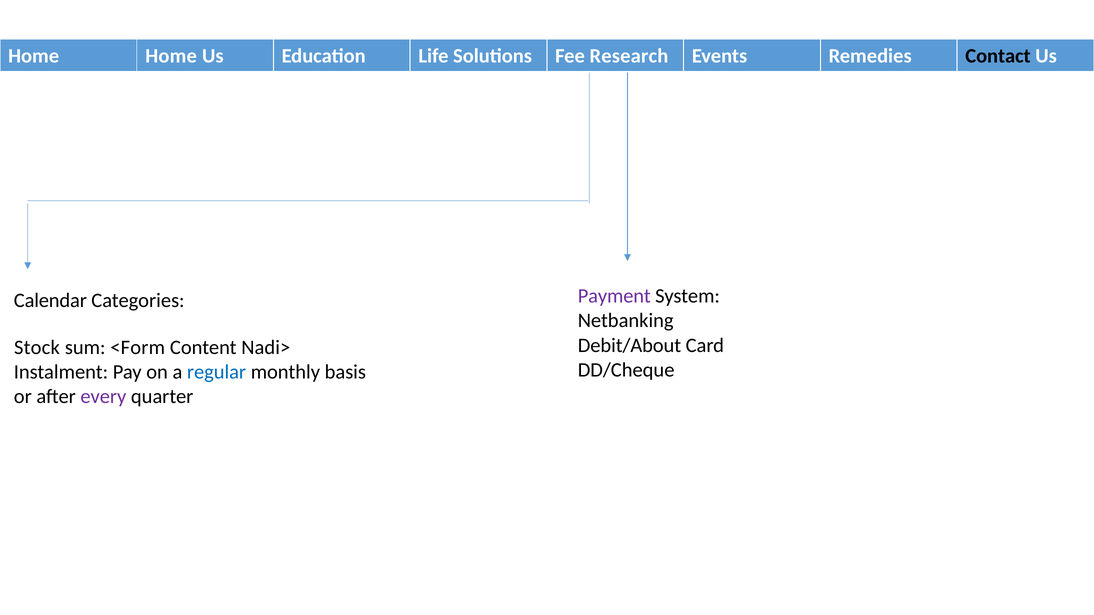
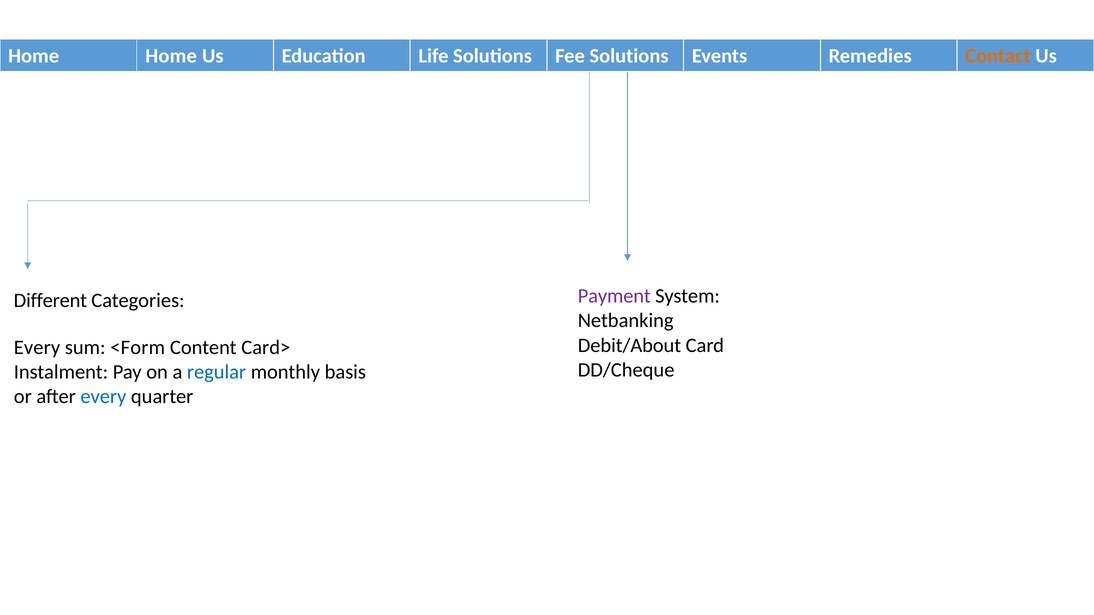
Fee Research: Research -> Solutions
Contact colour: black -> orange
Calendar: Calendar -> Different
Stock at (37, 347): Stock -> Every
Nadi>: Nadi> -> Card>
every at (103, 397) colour: purple -> blue
